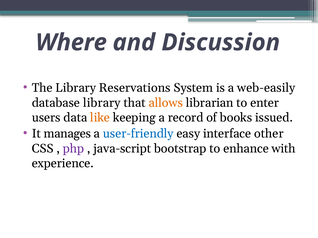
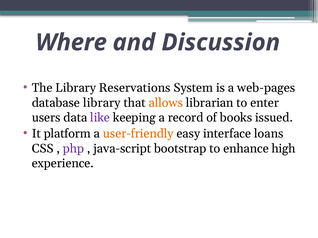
web-easily: web-easily -> web-pages
like colour: orange -> purple
manages: manages -> platform
user-friendly colour: blue -> orange
other: other -> loans
with: with -> high
